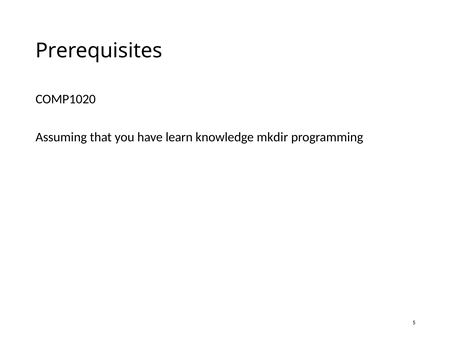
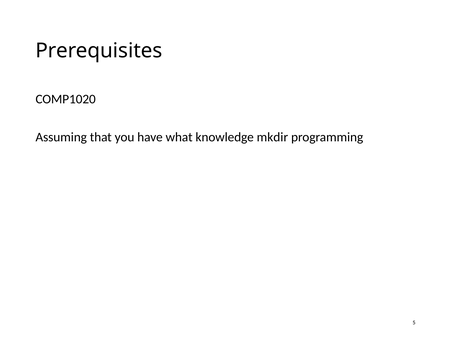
learn: learn -> what
